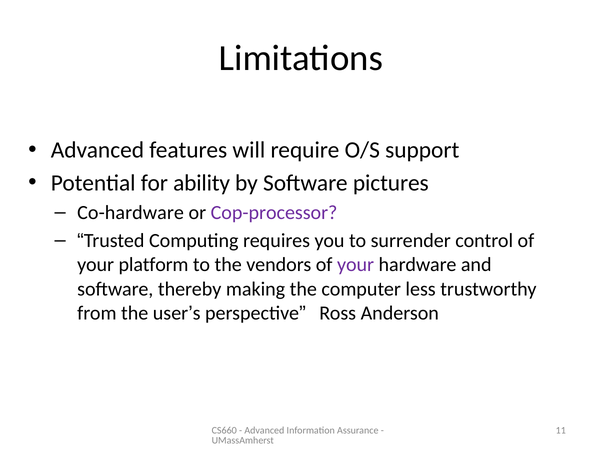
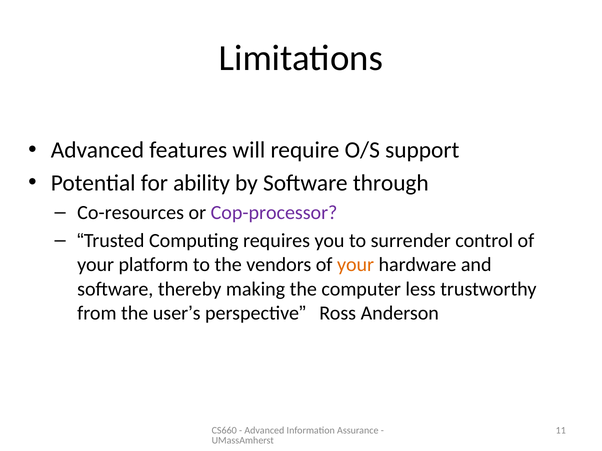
pictures: pictures -> through
Co-hardware: Co-hardware -> Co-resources
your at (356, 265) colour: purple -> orange
